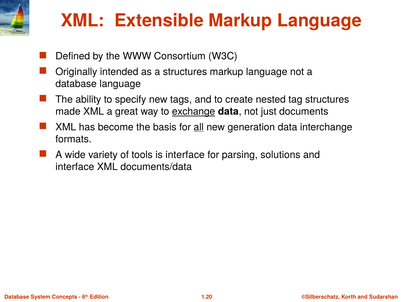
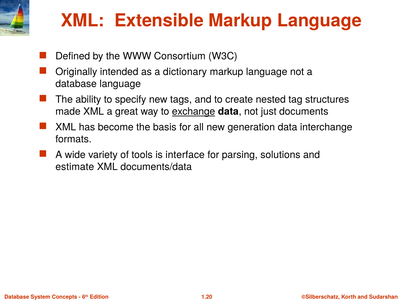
a structures: structures -> dictionary
all underline: present -> none
interface at (75, 167): interface -> estimate
